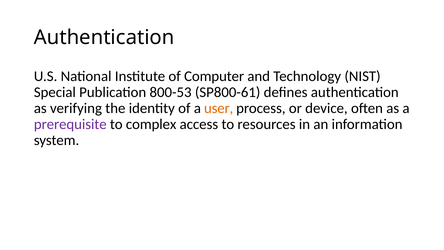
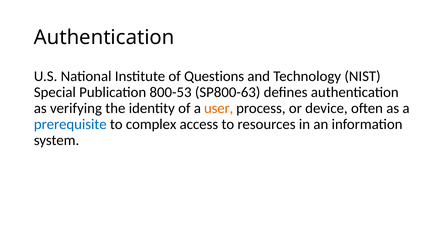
Computer: Computer -> Questions
SP800-61: SP800-61 -> SP800-63
prerequisite colour: purple -> blue
